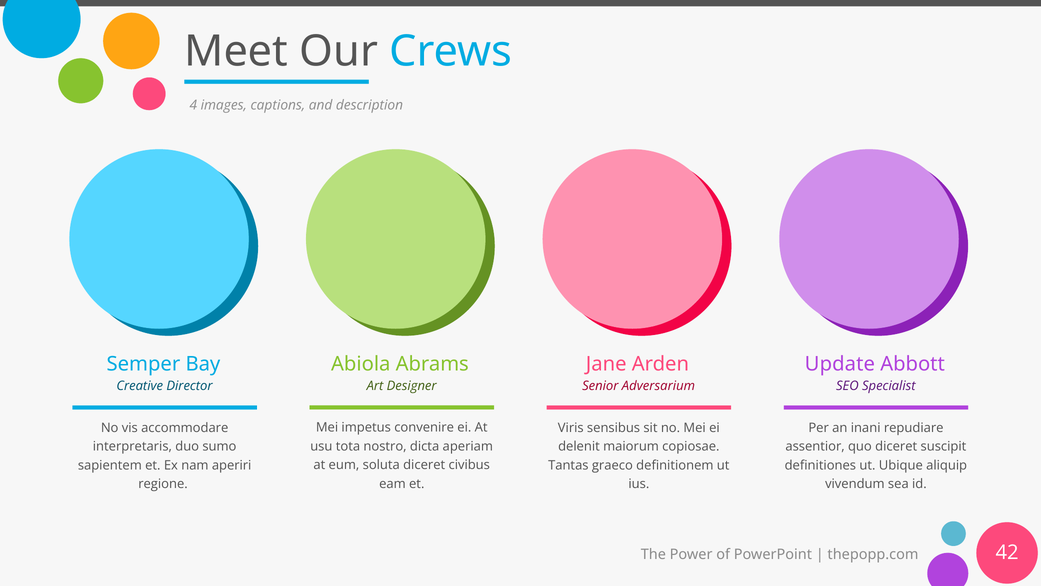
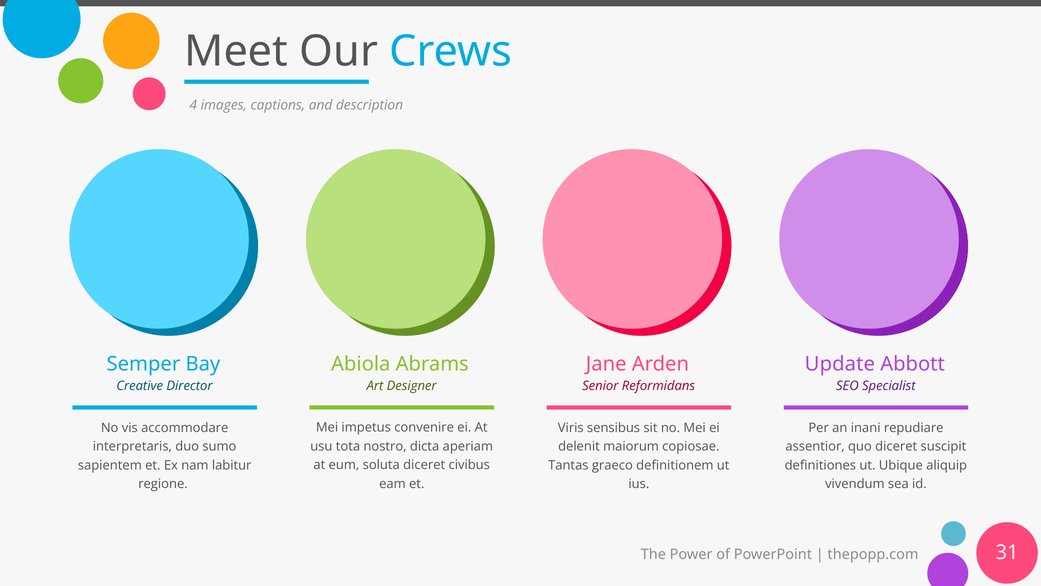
Adversarium: Adversarium -> Reformidans
aperiri: aperiri -> labitur
42: 42 -> 31
